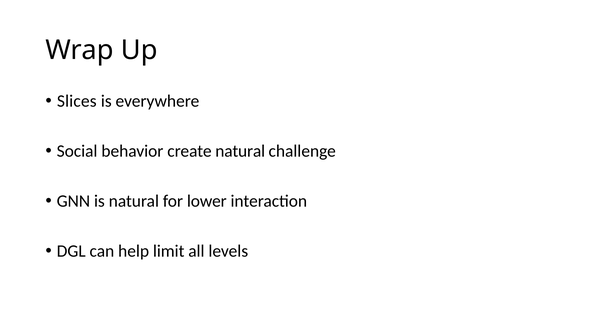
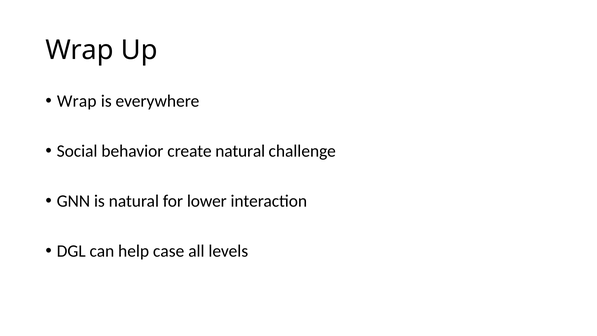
Slices at (77, 101): Slices -> Wrap
limit: limit -> case
